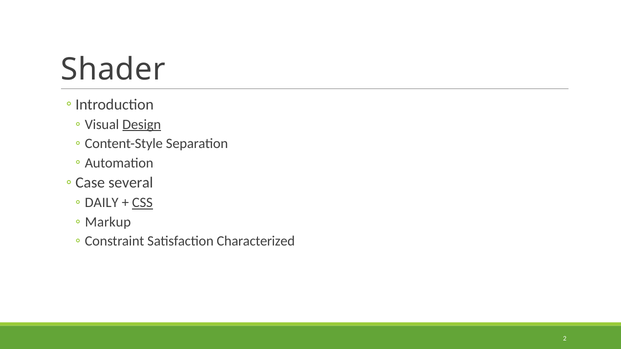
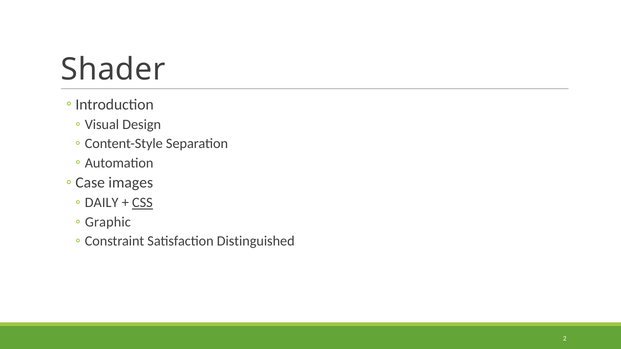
Design underline: present -> none
several: several -> images
Markup: Markup -> Graphic
Characterized: Characterized -> Distinguished
